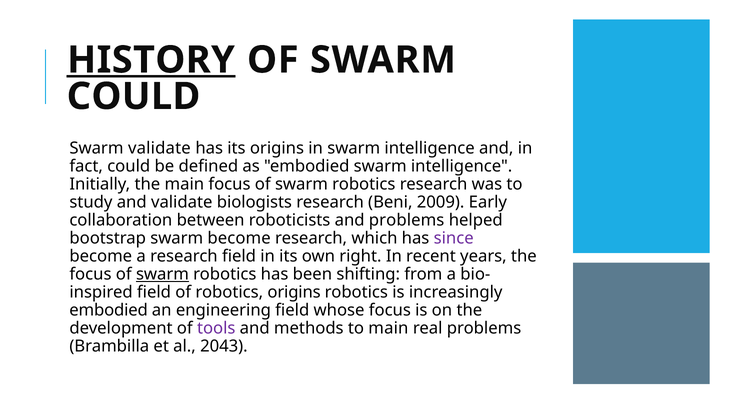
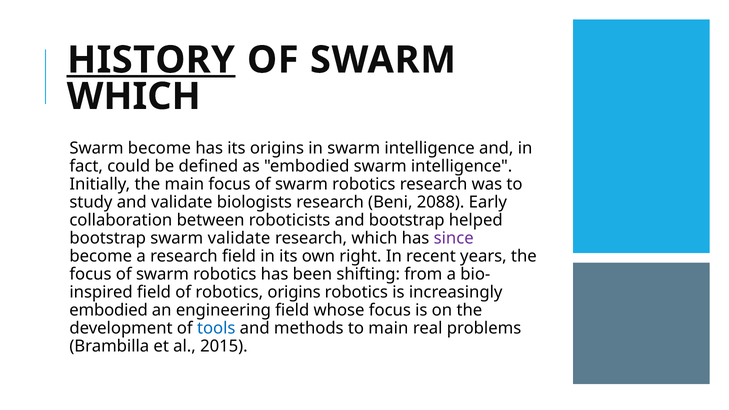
COULD at (134, 96): COULD -> WHICH
Swarm validate: validate -> become
2009: 2009 -> 2088
and problems: problems -> bootstrap
swarm become: become -> validate
swarm at (162, 274) underline: present -> none
tools colour: purple -> blue
2043: 2043 -> 2015
